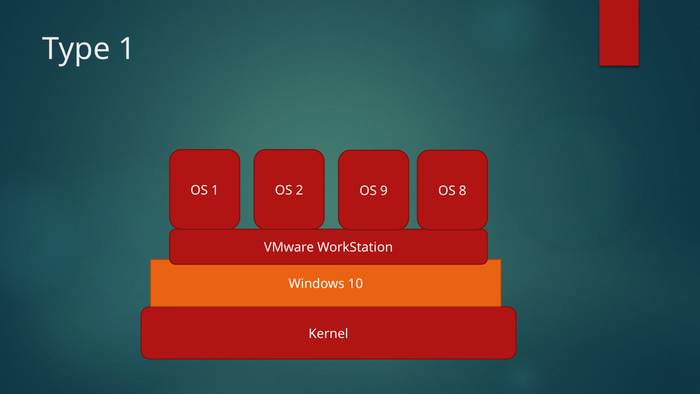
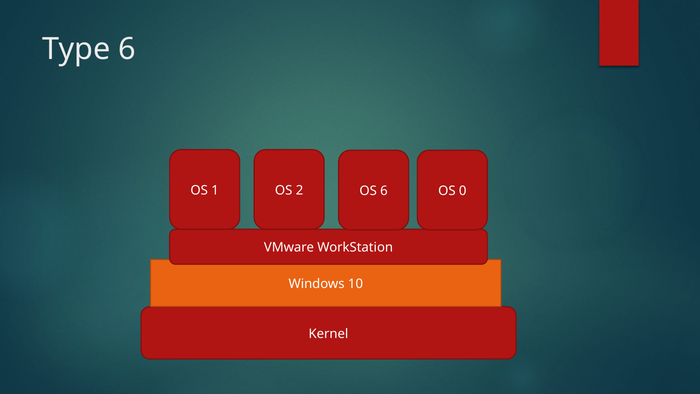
Type 1: 1 -> 6
OS 9: 9 -> 6
8: 8 -> 0
